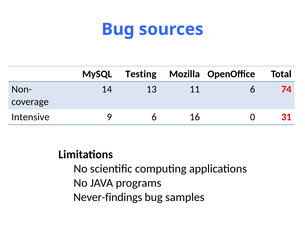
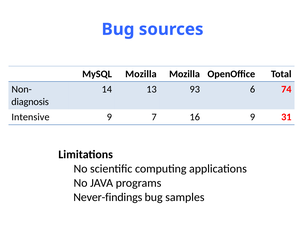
MySQL Testing: Testing -> Mozilla
11: 11 -> 93
coverage: coverage -> diagnosis
9 6: 6 -> 7
16 0: 0 -> 9
